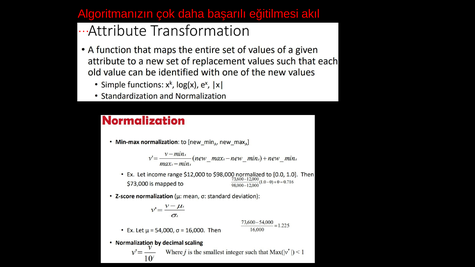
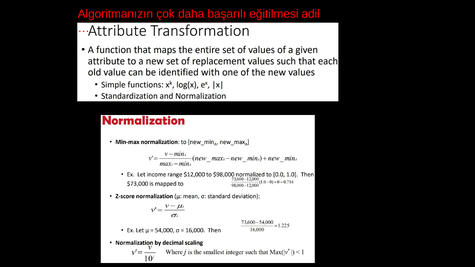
akıl: akıl -> adil
